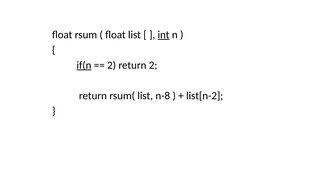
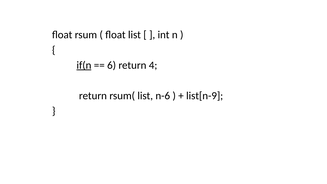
int underline: present -> none
2 at (112, 65): 2 -> 6
return 2: 2 -> 4
n-8: n-8 -> n-6
list[n-2: list[n-2 -> list[n-9
